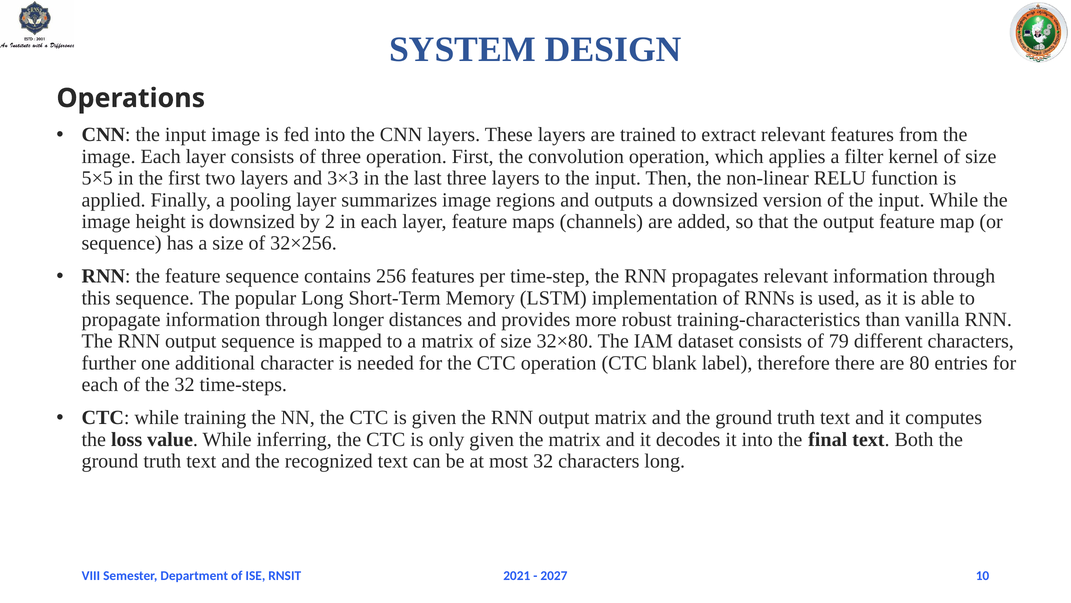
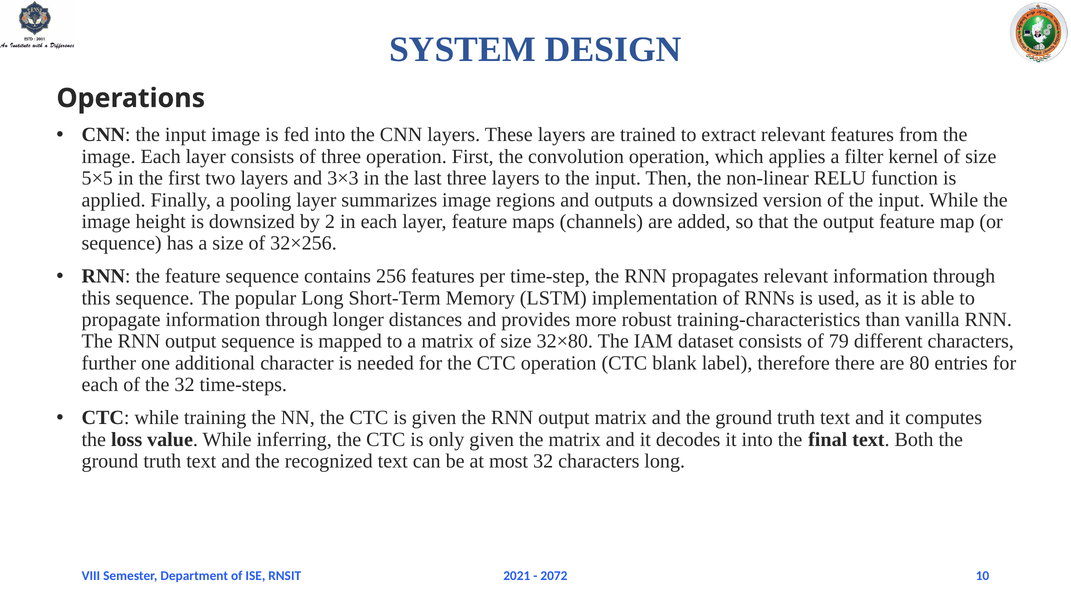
2027: 2027 -> 2072
